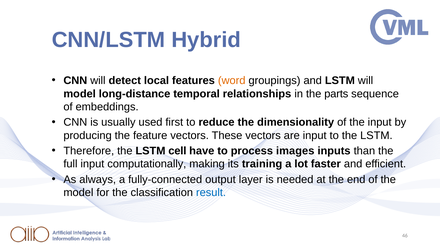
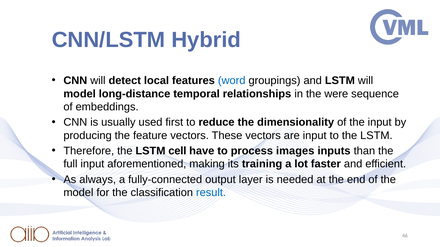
word colour: orange -> blue
parts: parts -> were
computationally: computationally -> aforementioned
